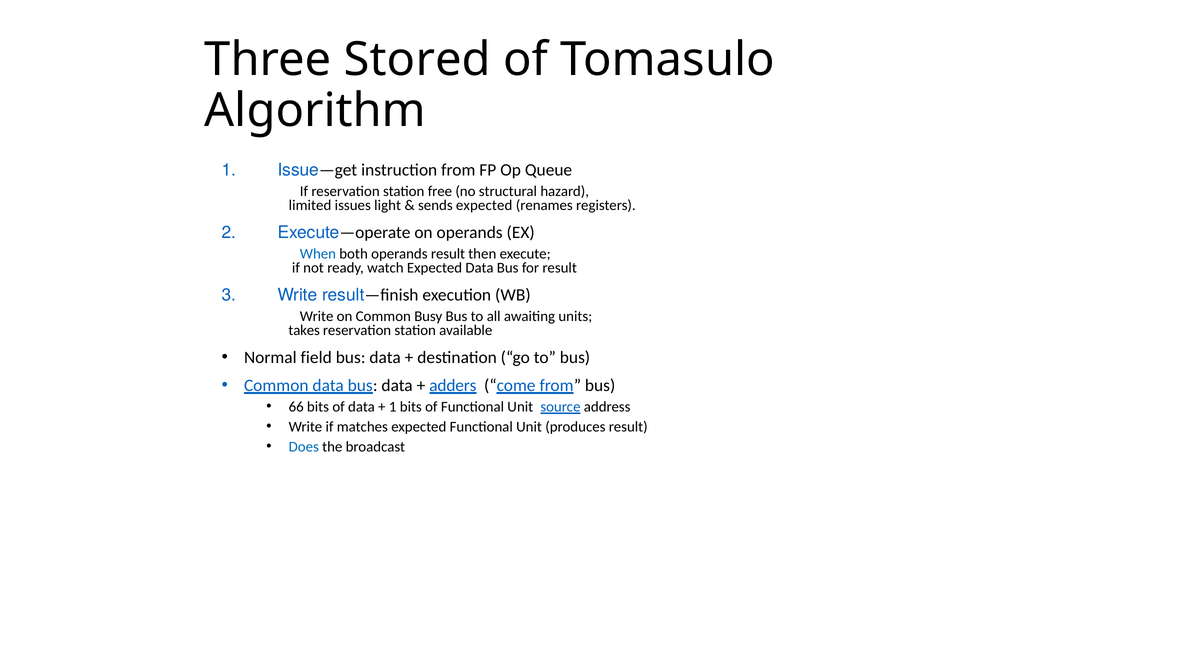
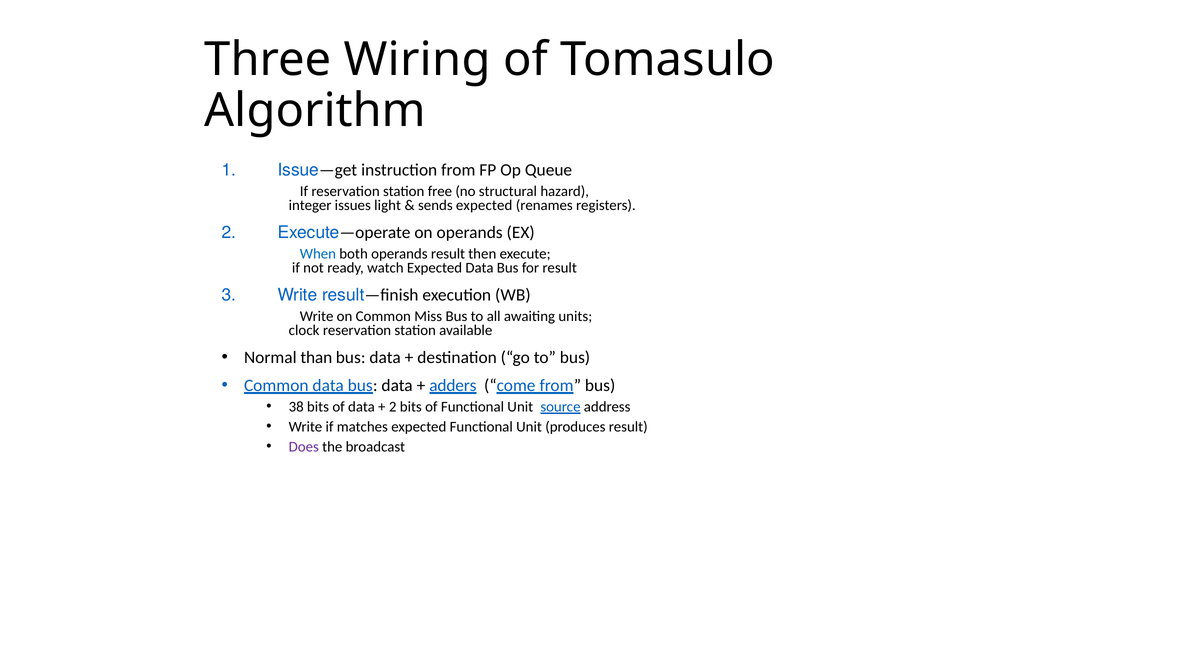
Stored: Stored -> Wiring
limited: limited -> integer
Busy: Busy -> Miss
takes: takes -> clock
field: field -> than
66: 66 -> 38
1 at (393, 407): 1 -> 2
Does colour: blue -> purple
